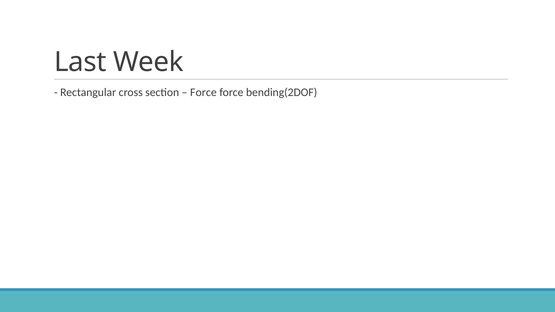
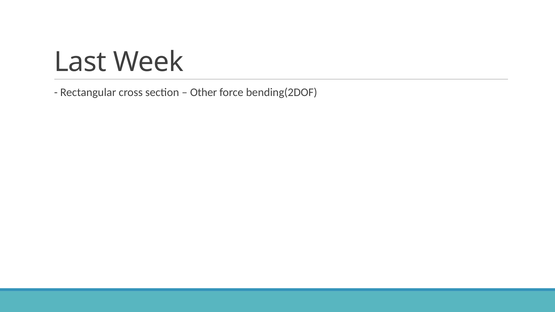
Force at (203, 92): Force -> Other
